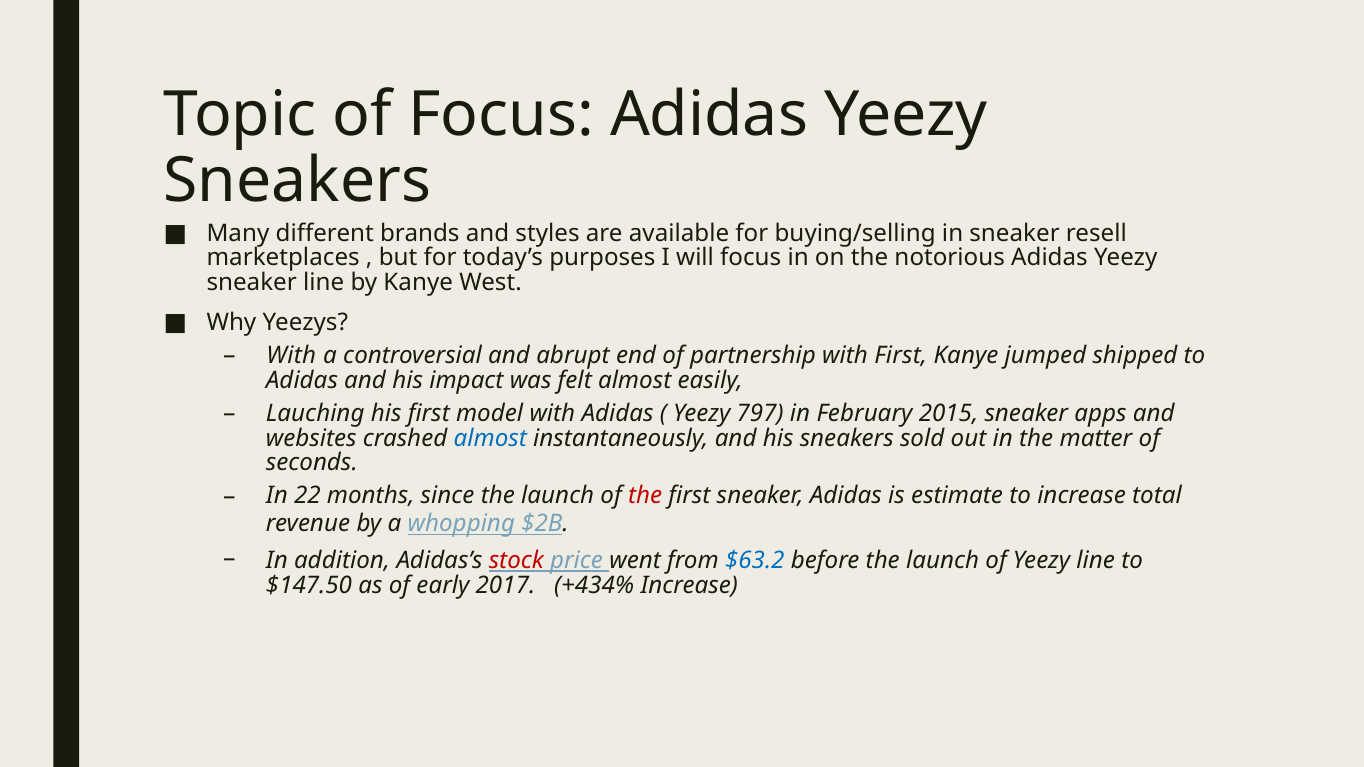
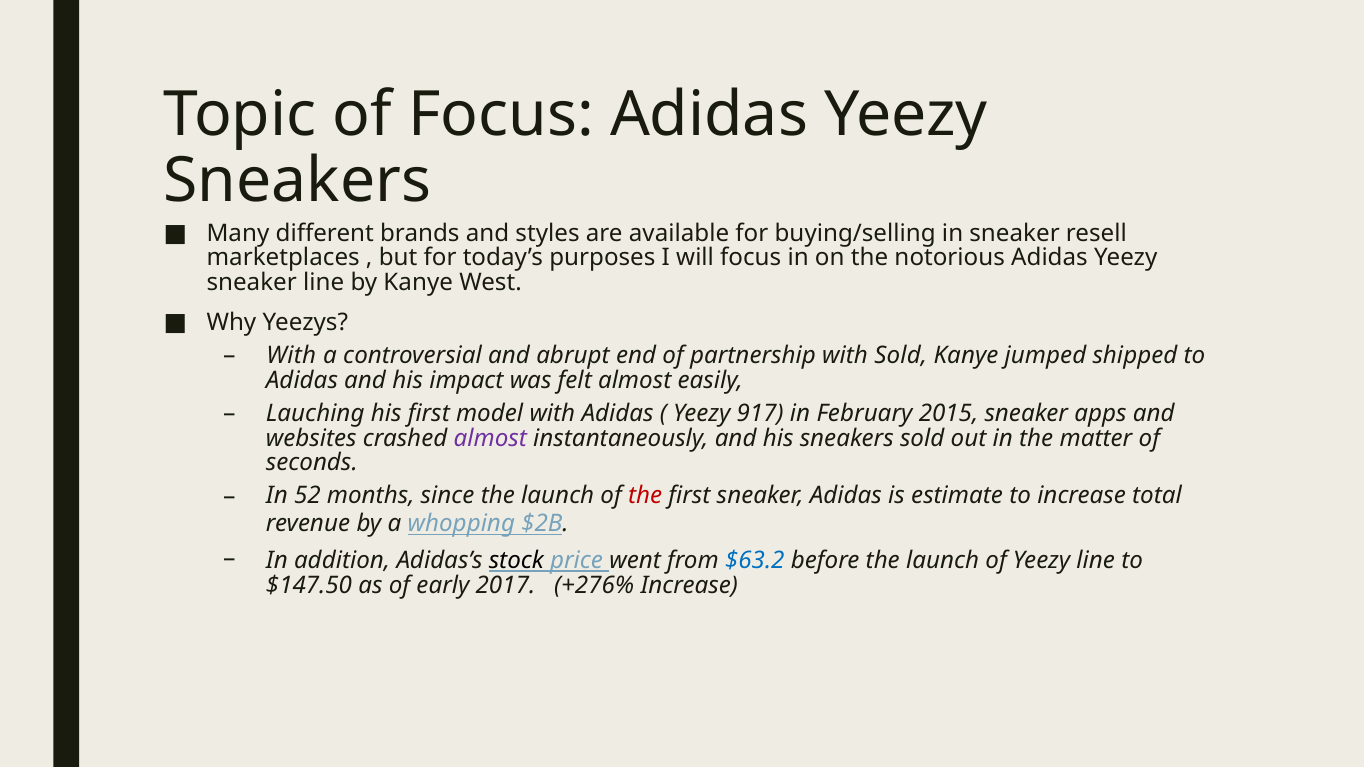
with First: First -> Sold
797: 797 -> 917
almost at (490, 438) colour: blue -> purple
22: 22 -> 52
stock colour: red -> black
+434%: +434% -> +276%
